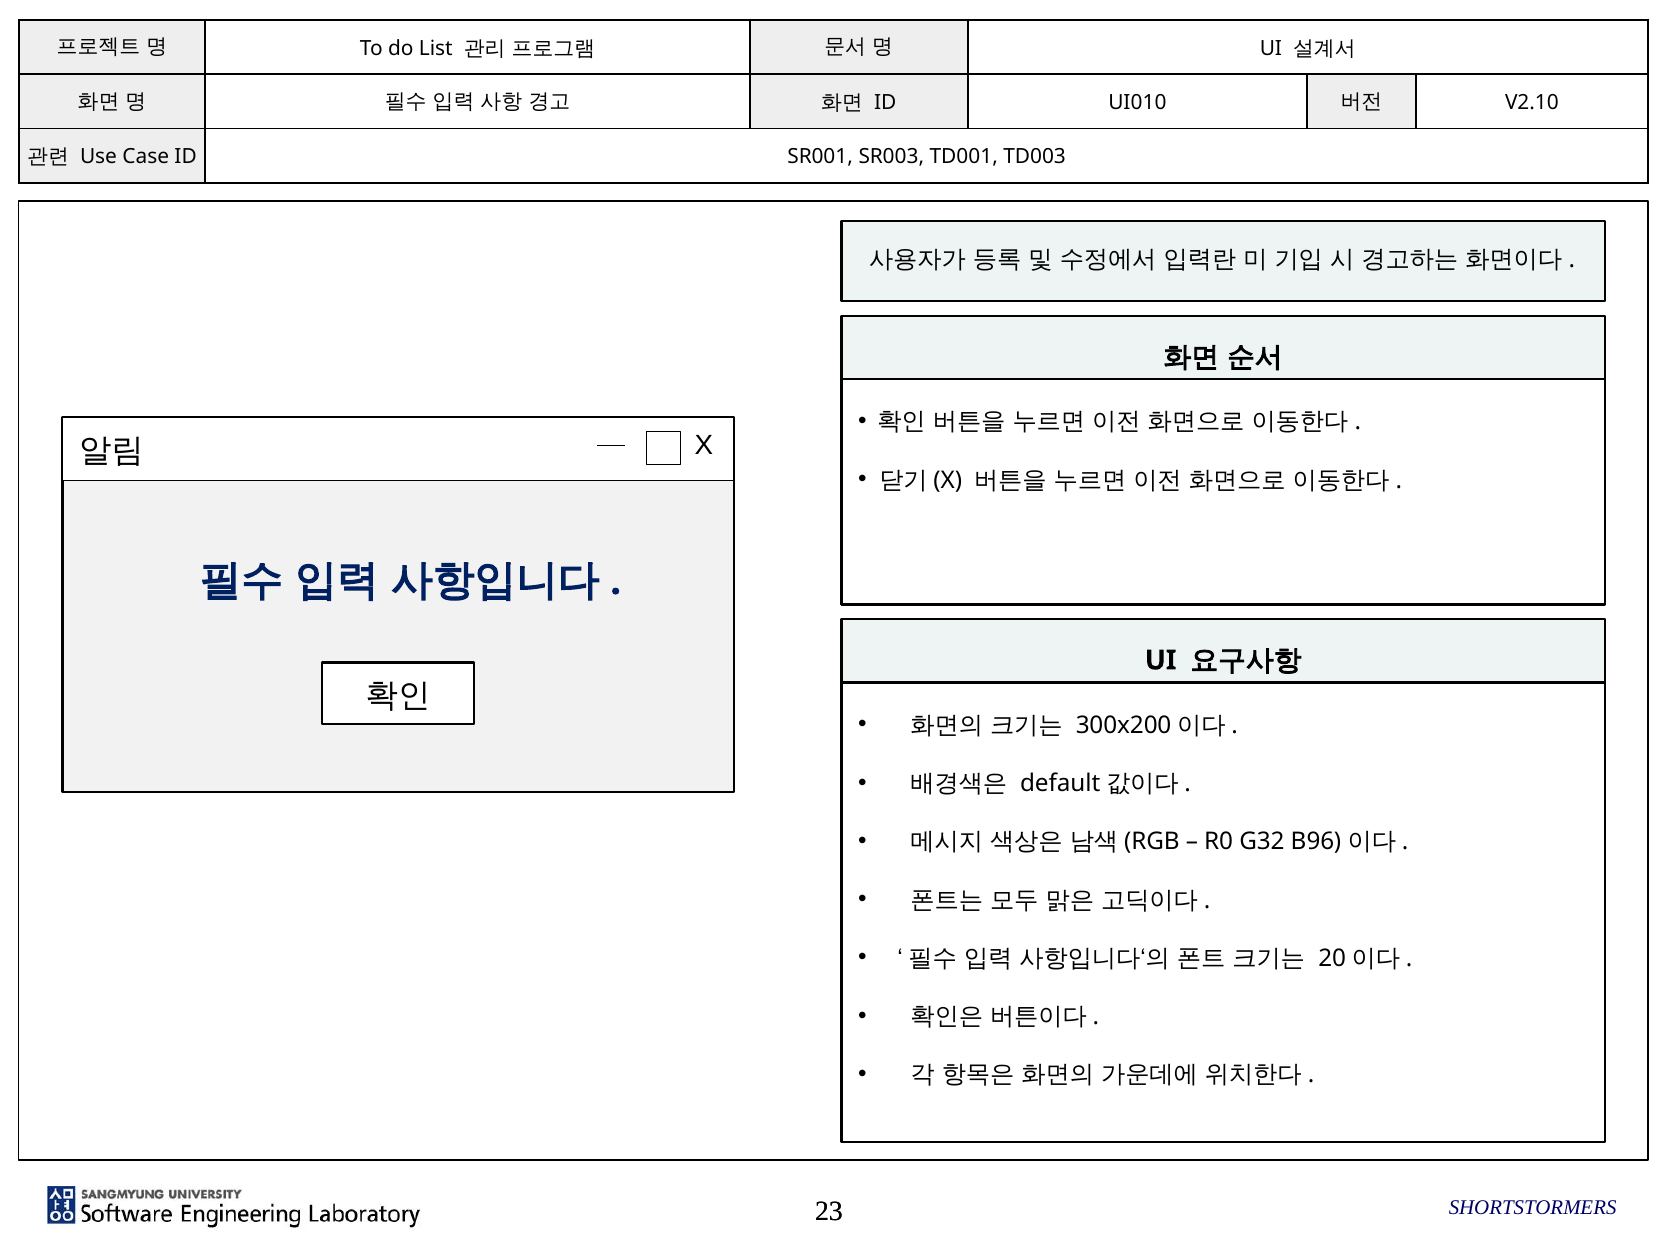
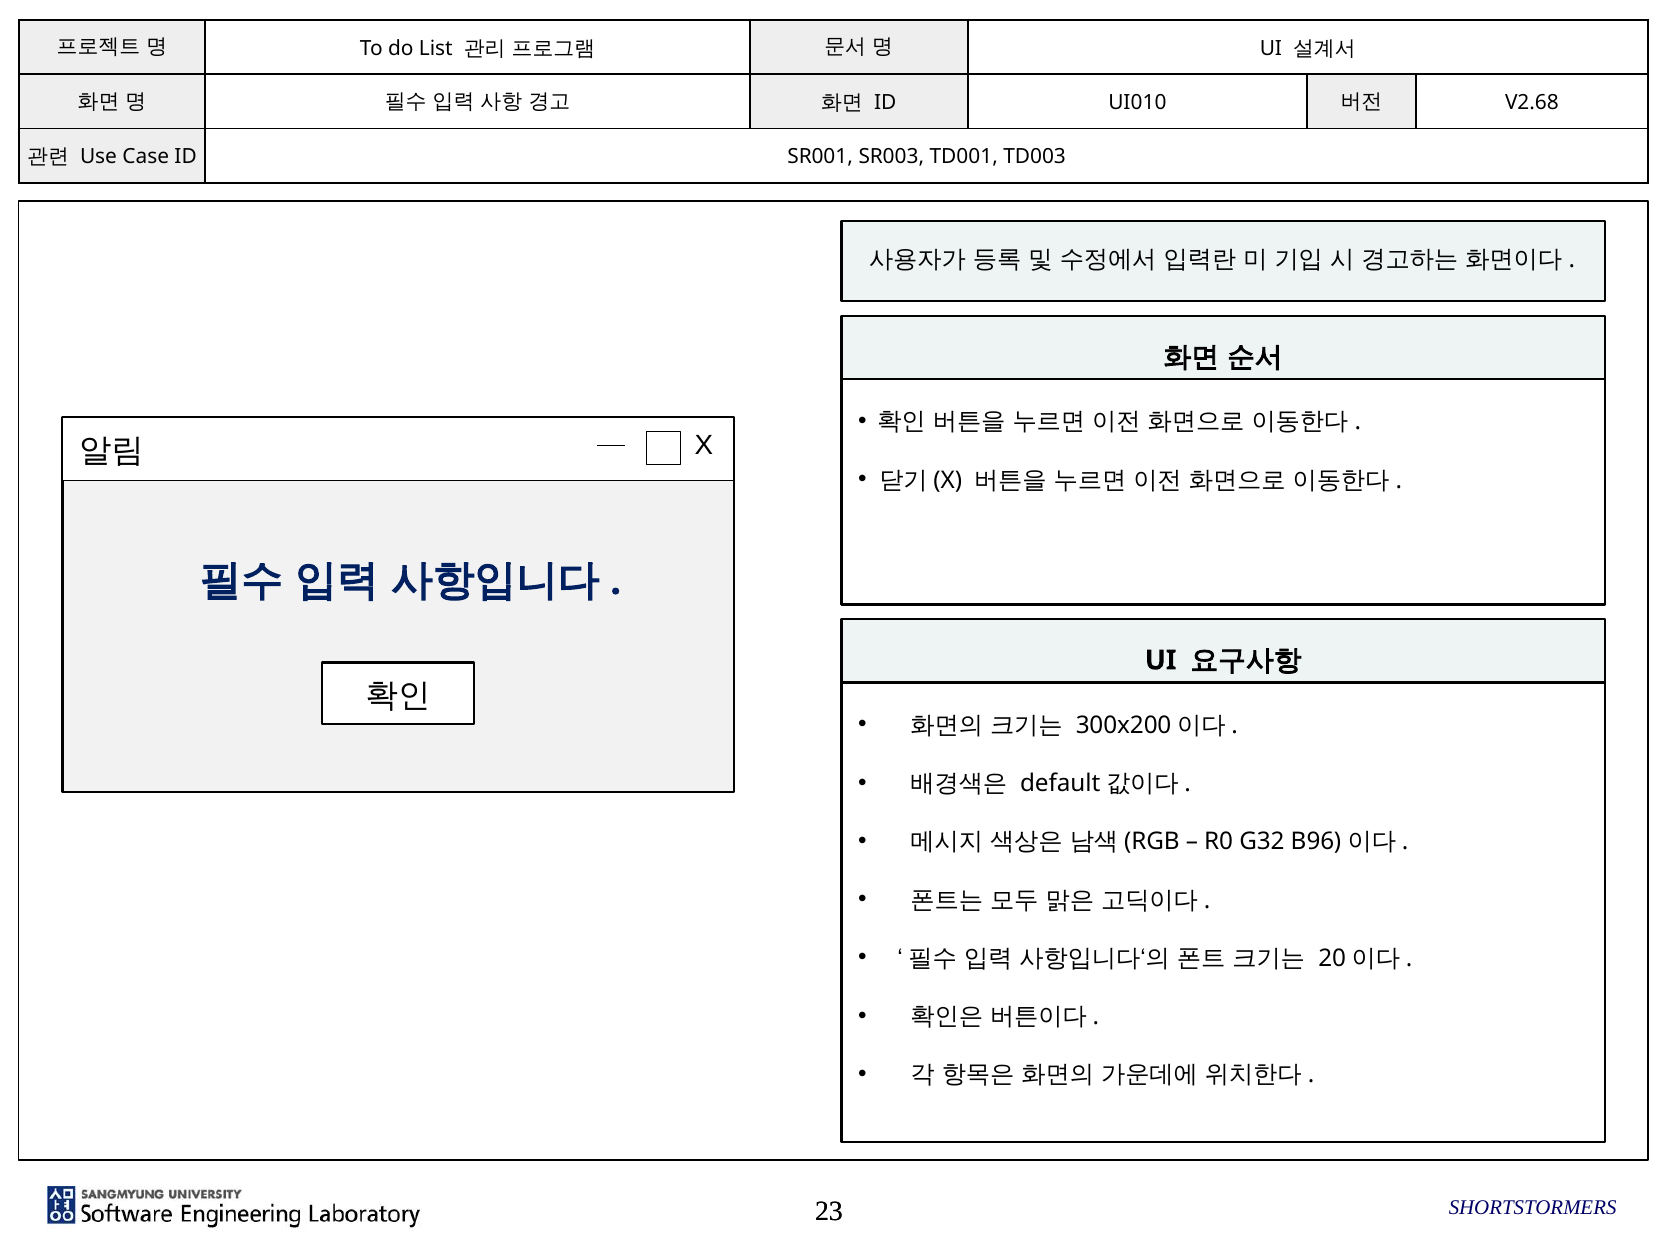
V2.10: V2.10 -> V2.68
